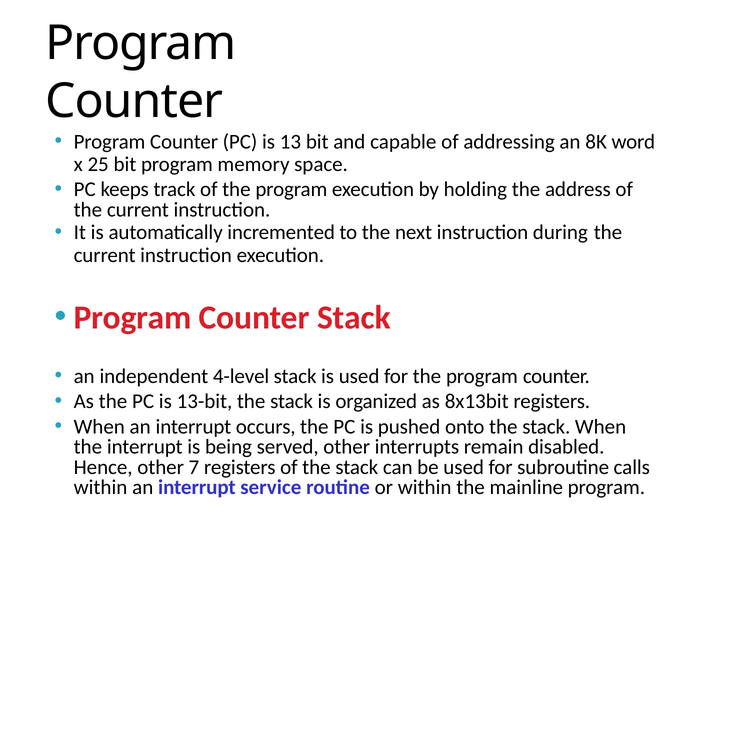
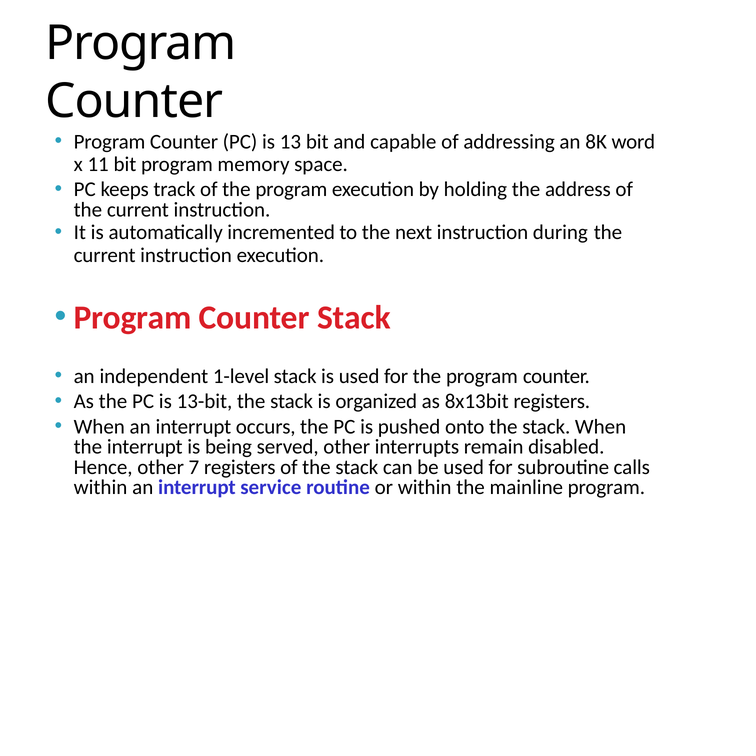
x 25: 25 -> 11
4-level: 4-level -> 1-level
